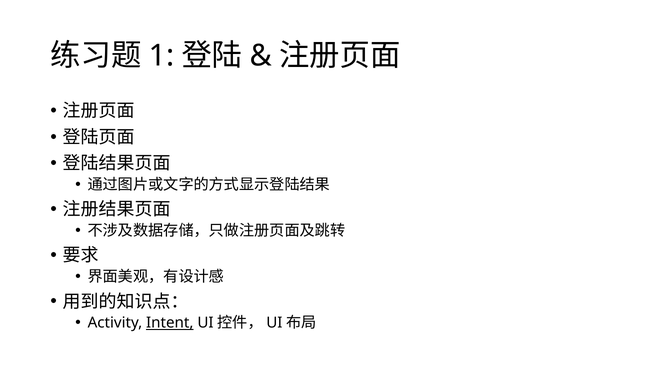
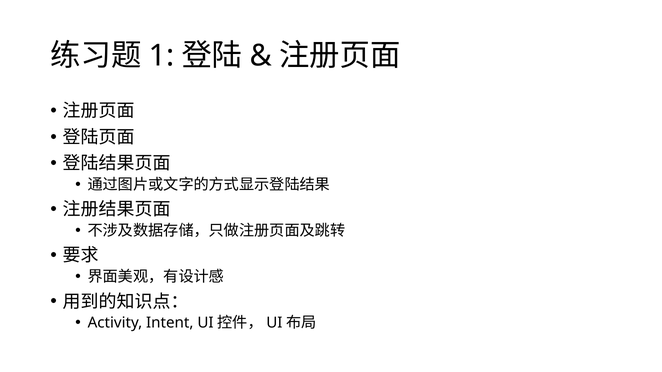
Intent underline: present -> none
